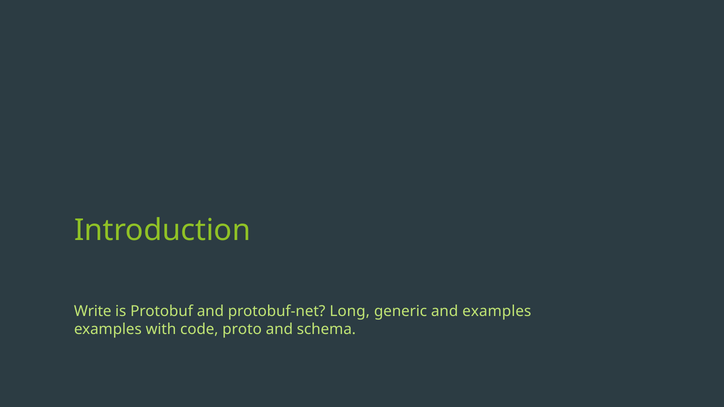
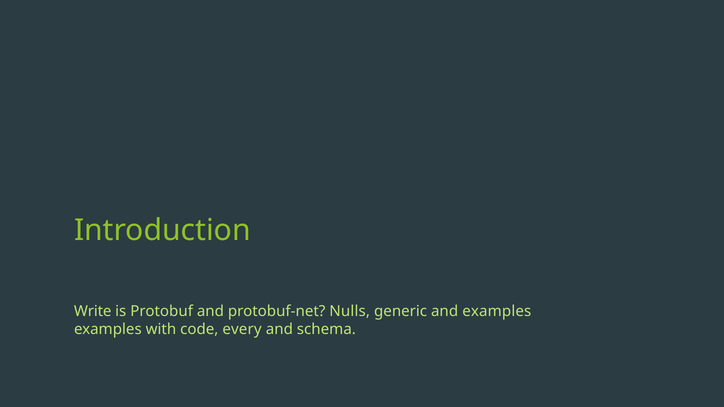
Long: Long -> Nulls
proto: proto -> every
